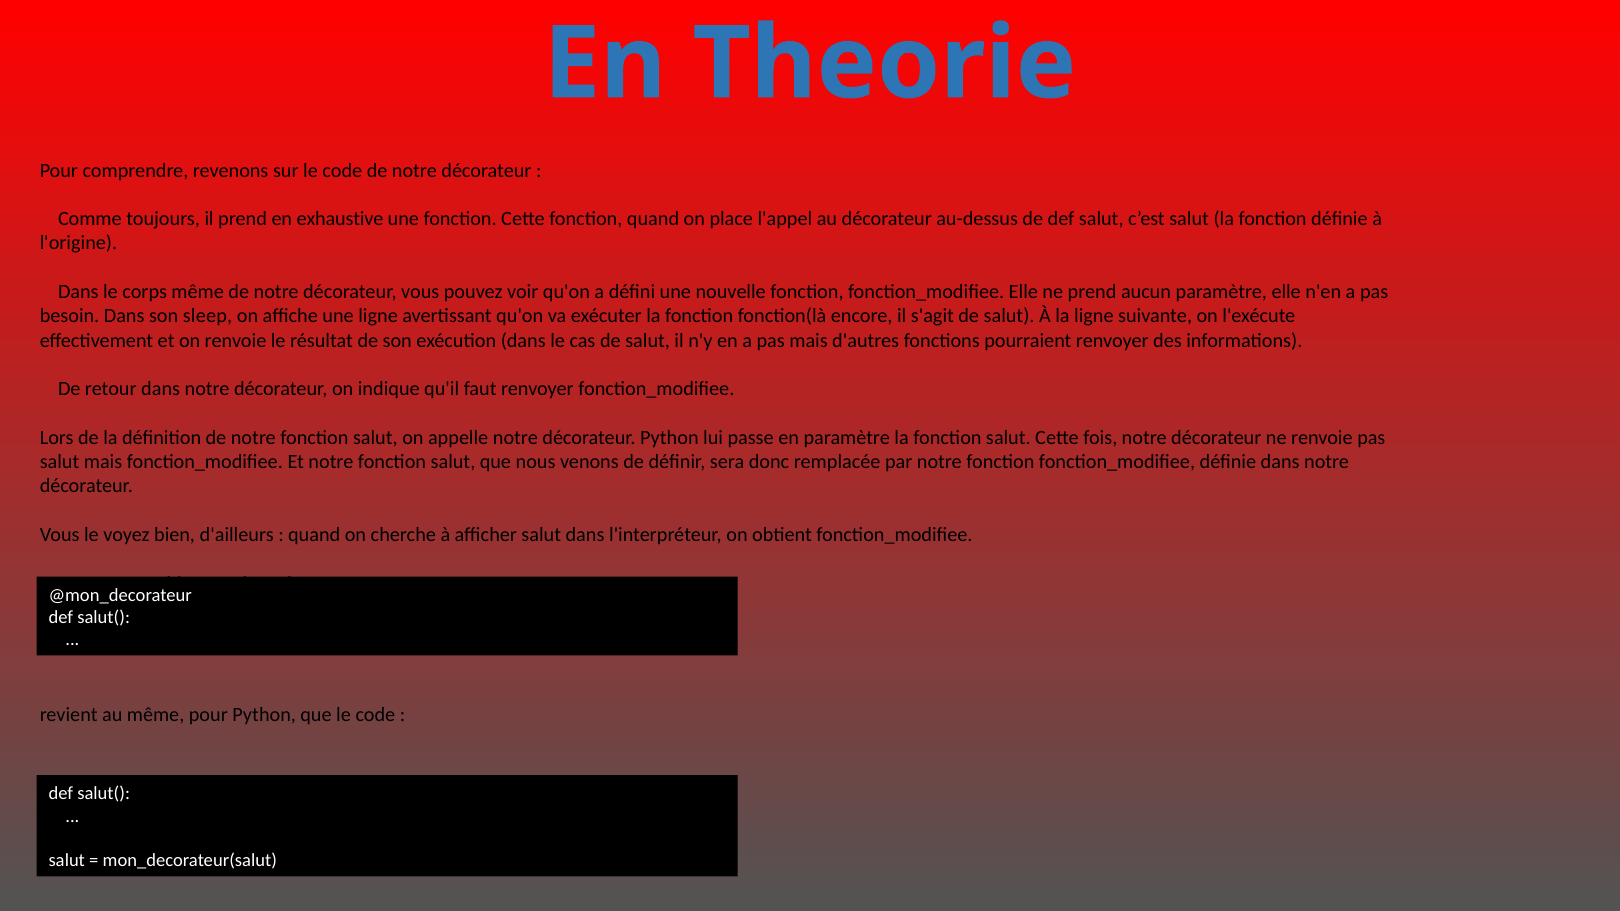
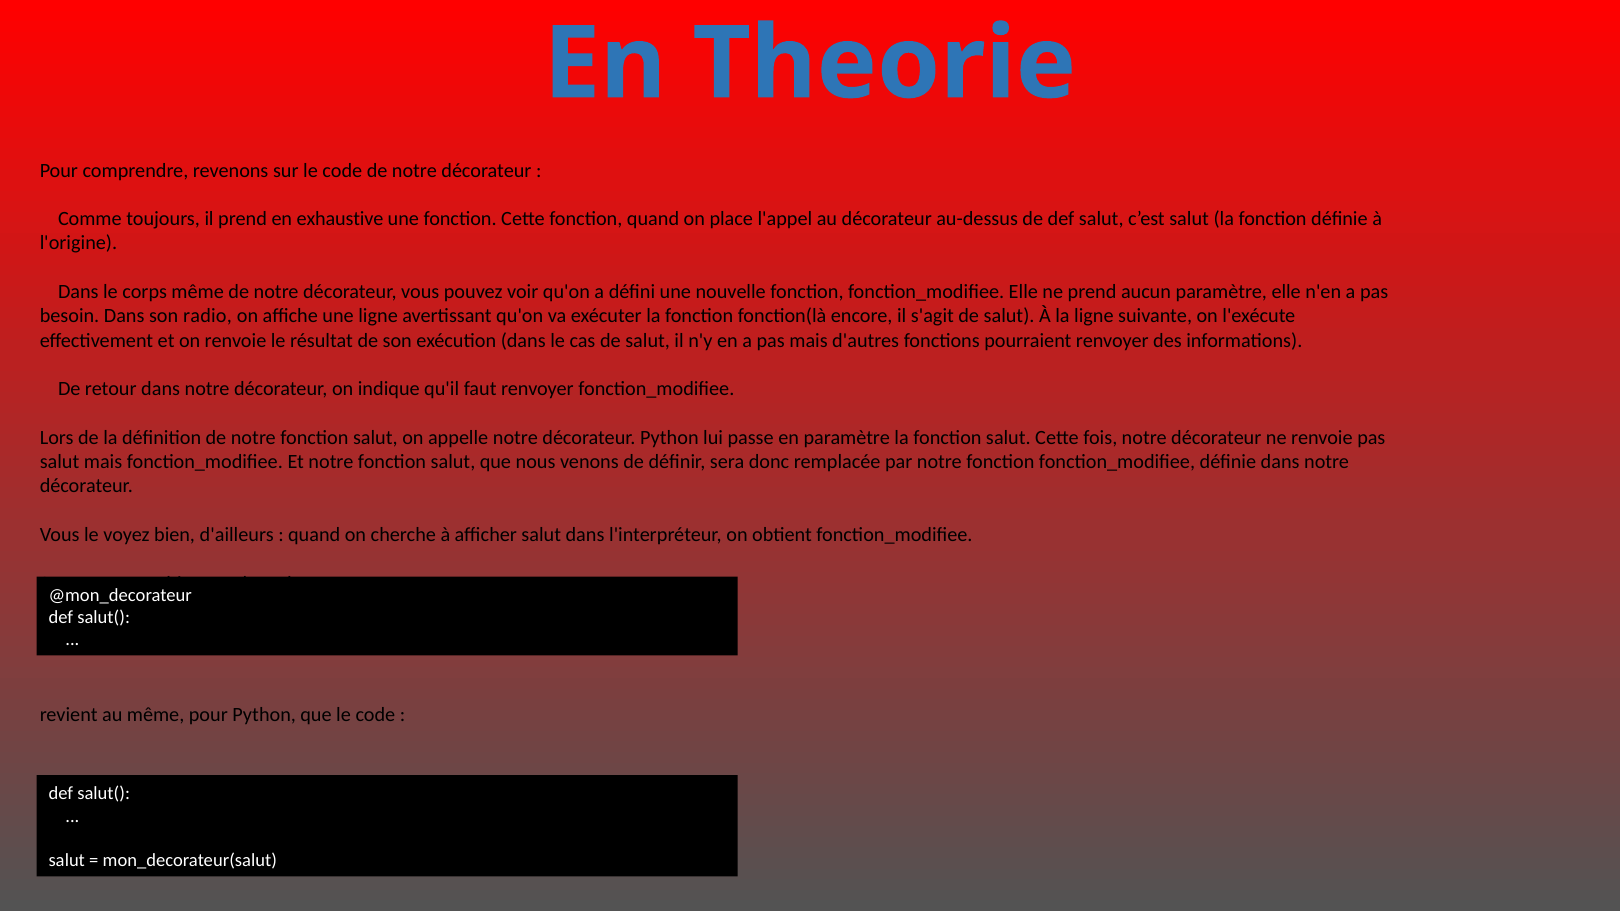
sleep: sleep -> radio
